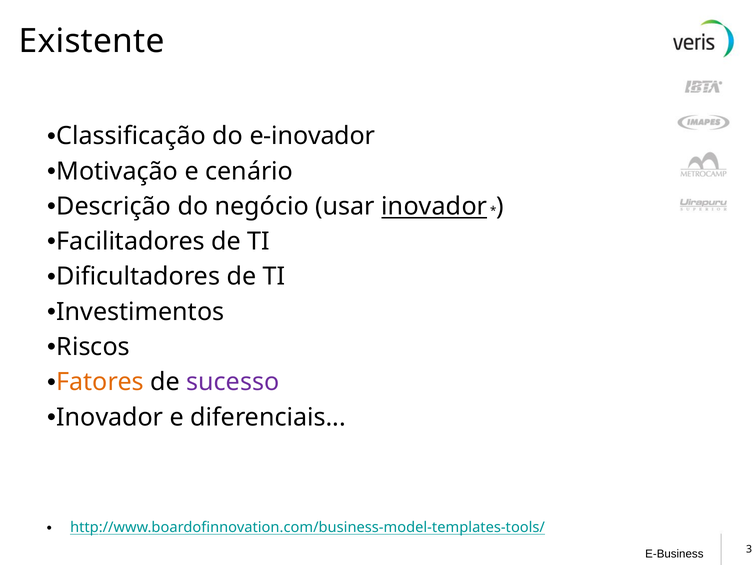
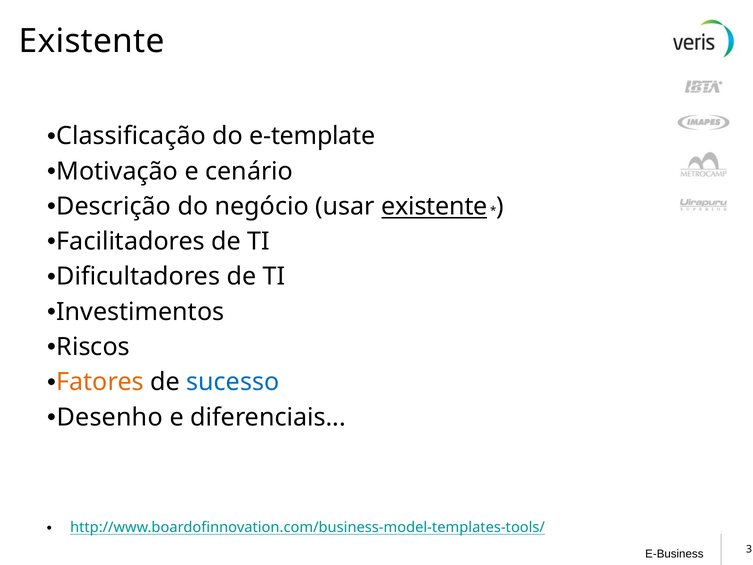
e-inovador: e-inovador -> e-template
usar inovador: inovador -> existente
sucesso colour: purple -> blue
Inovador at (110, 417): Inovador -> Desenho
